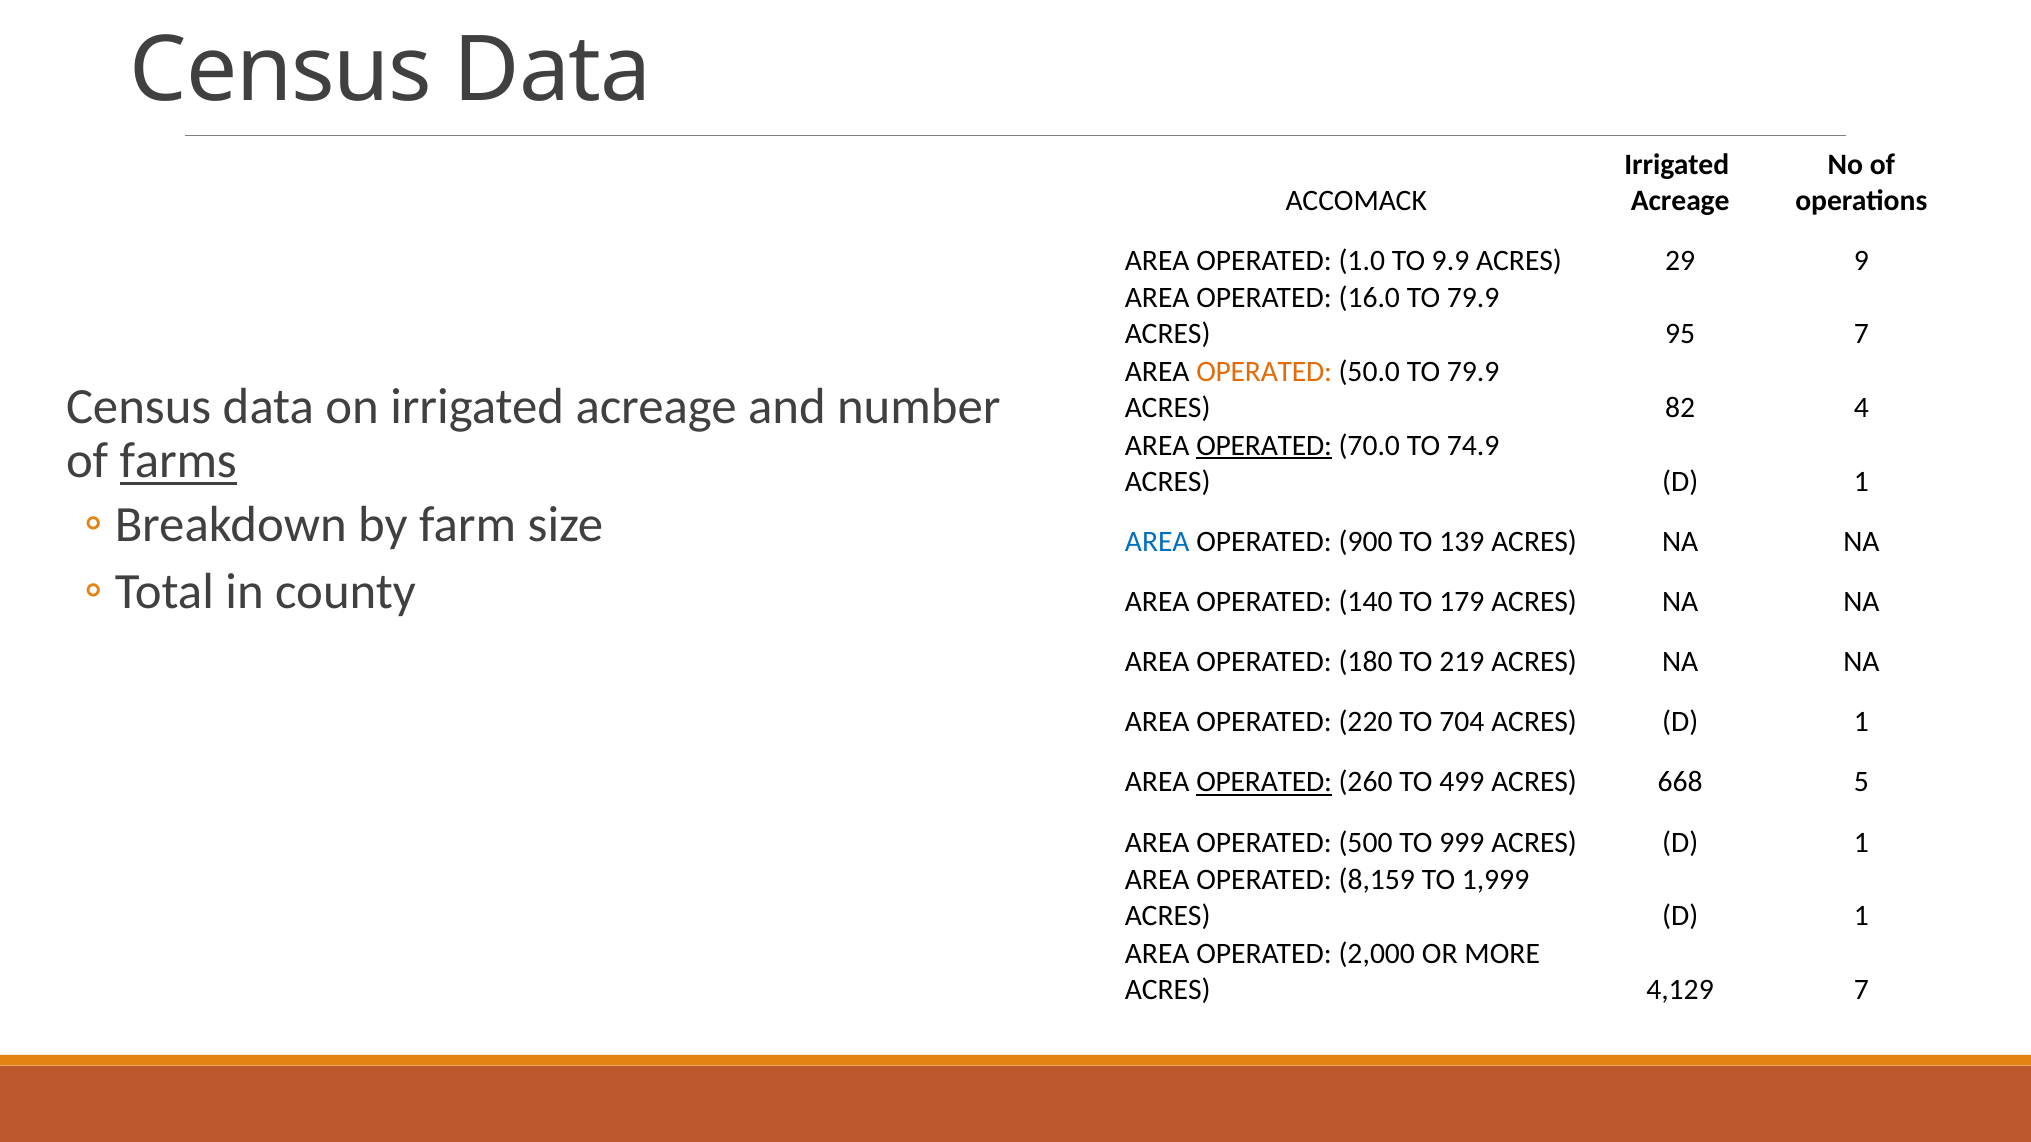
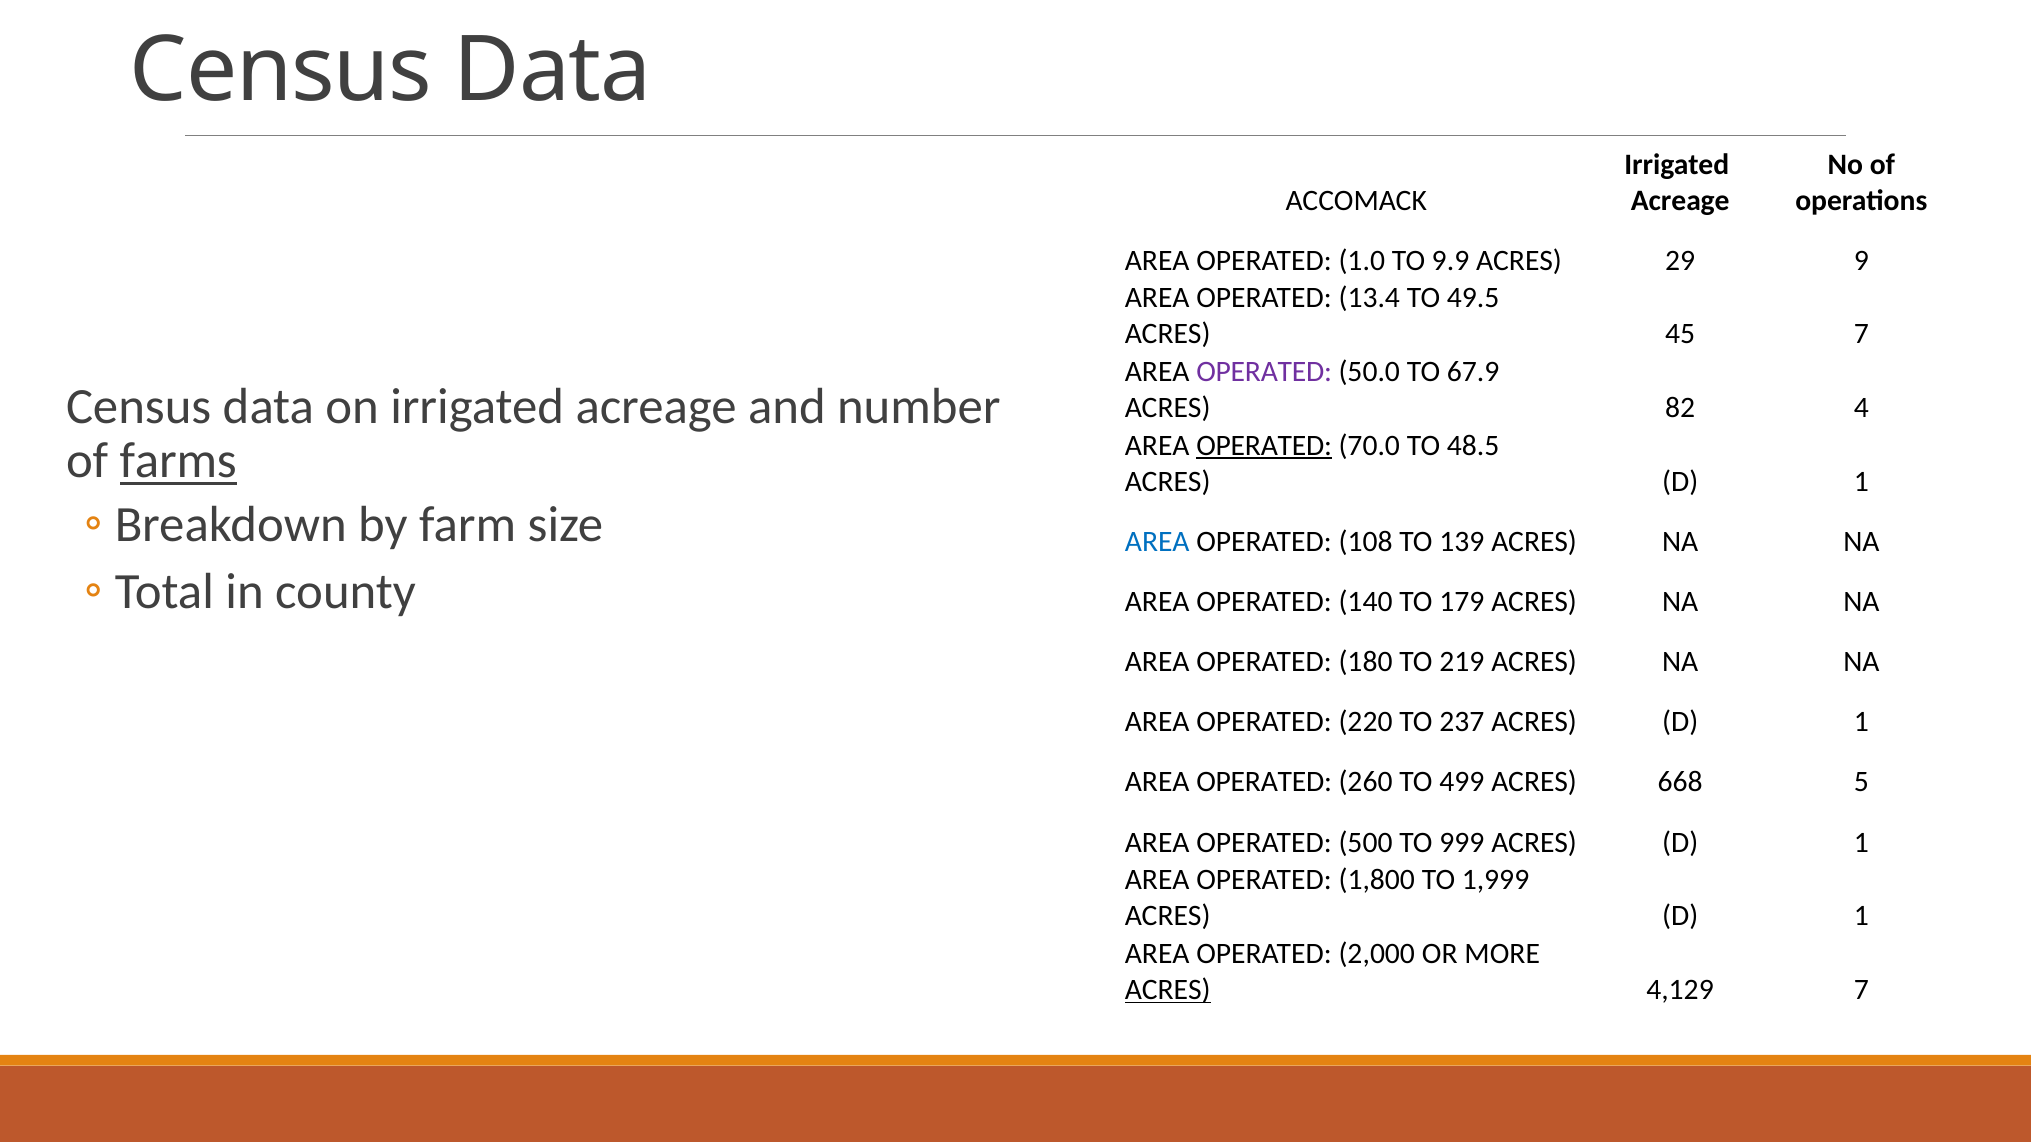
16.0: 16.0 -> 13.4
79.9 at (1473, 298): 79.9 -> 49.5
95: 95 -> 45
OPERATED at (1264, 372) colour: orange -> purple
50.0 TO 79.9: 79.9 -> 67.9
74.9: 74.9 -> 48.5
900: 900 -> 108
704: 704 -> 237
OPERATED at (1264, 782) underline: present -> none
8,159: 8,159 -> 1,800
ACRES at (1168, 990) underline: none -> present
